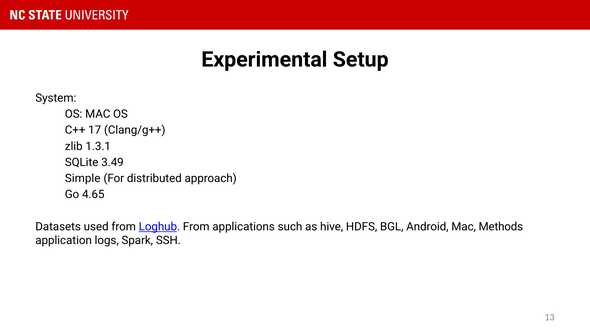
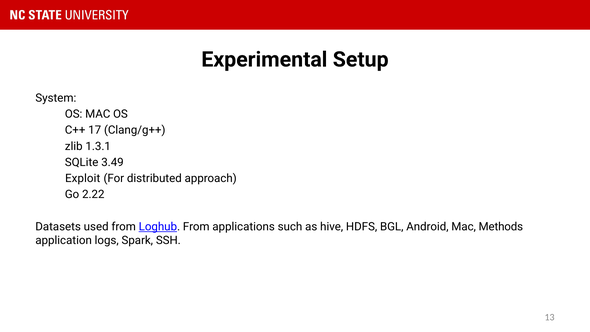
Simple: Simple -> Exploit
4.65: 4.65 -> 2.22
